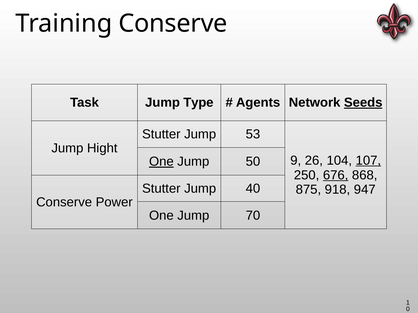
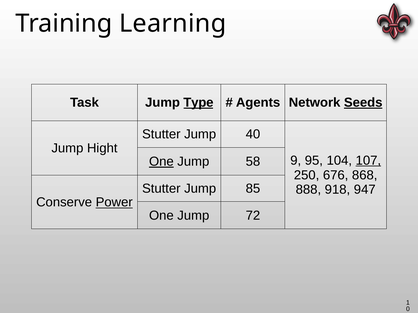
Training Conserve: Conserve -> Learning
Type underline: none -> present
53: 53 -> 40
26: 26 -> 95
50: 50 -> 58
676 underline: present -> none
40: 40 -> 85
875: 875 -> 888
Power underline: none -> present
70: 70 -> 72
